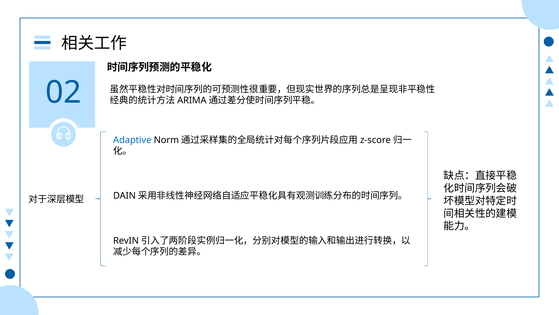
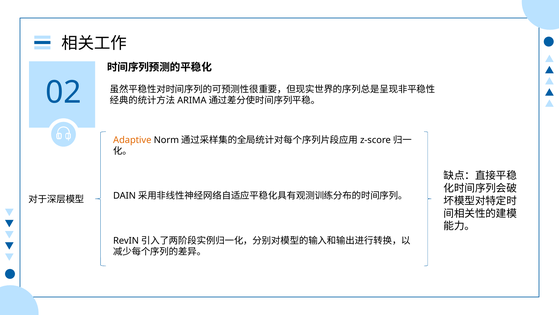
Adaptive colour: blue -> orange
